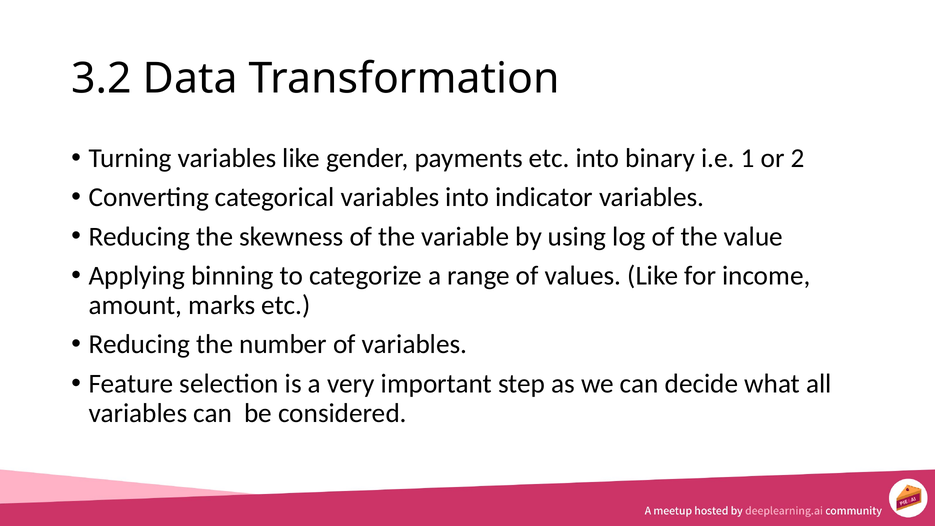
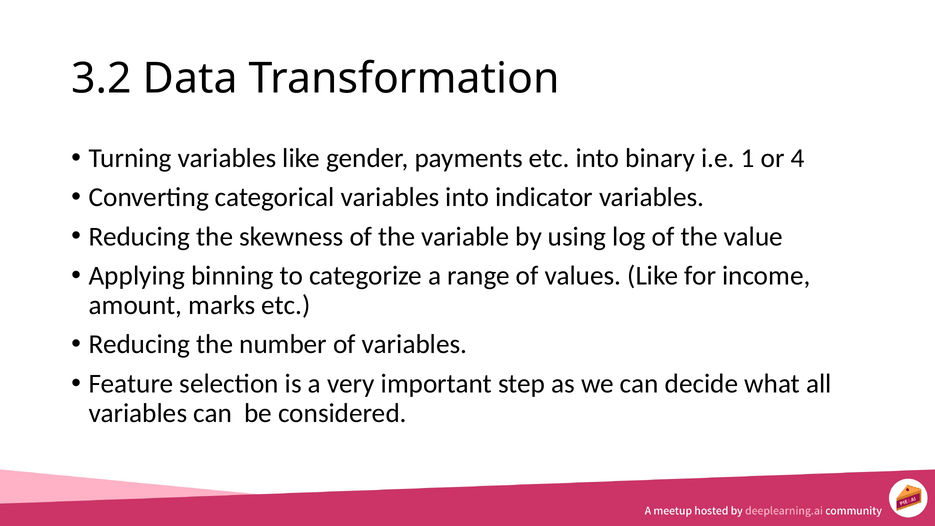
2: 2 -> 4
